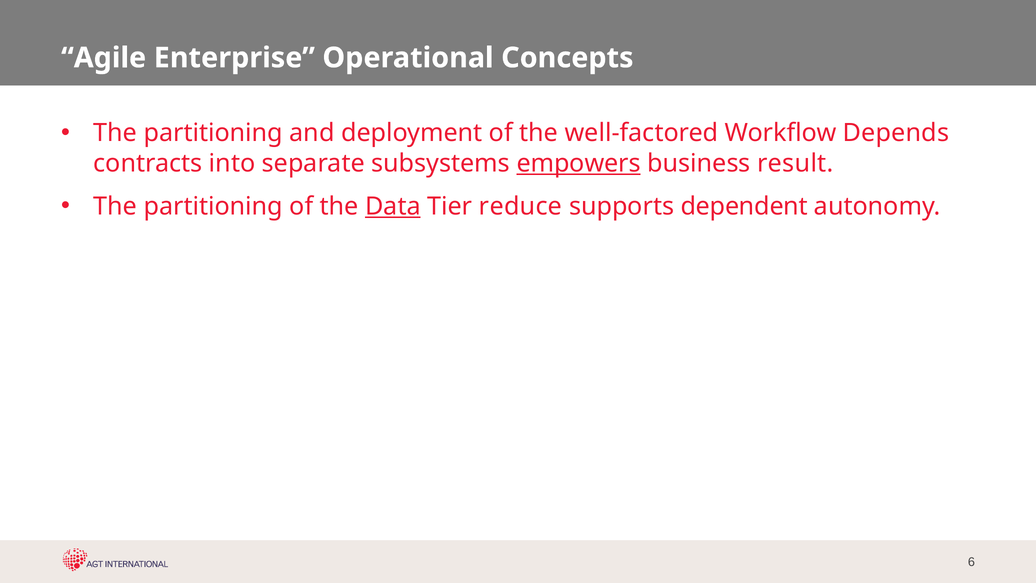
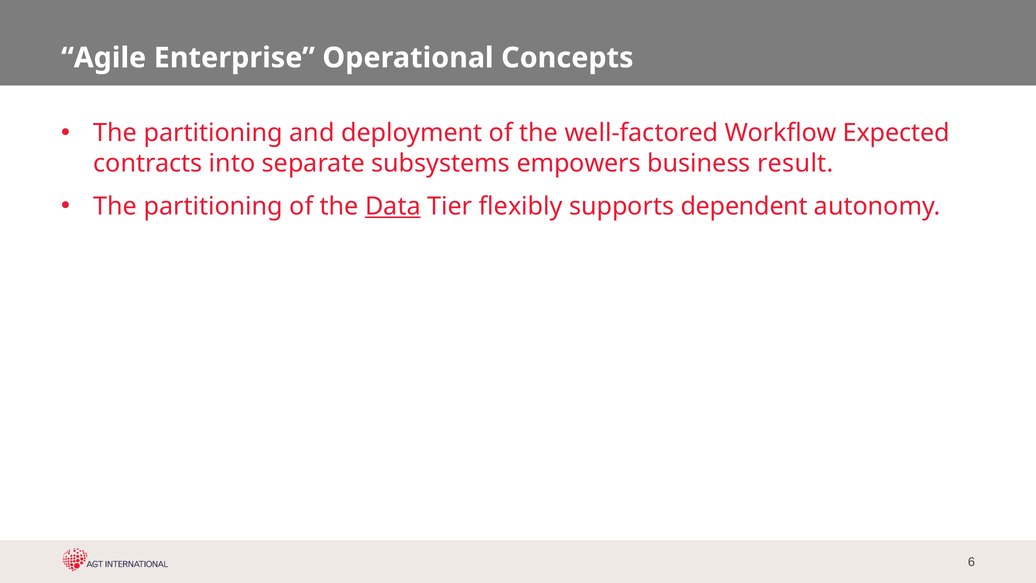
Depends: Depends -> Expected
empowers underline: present -> none
reduce: reduce -> flexibly
